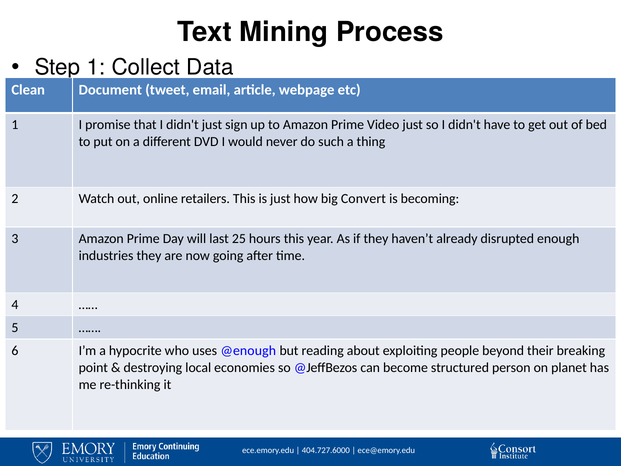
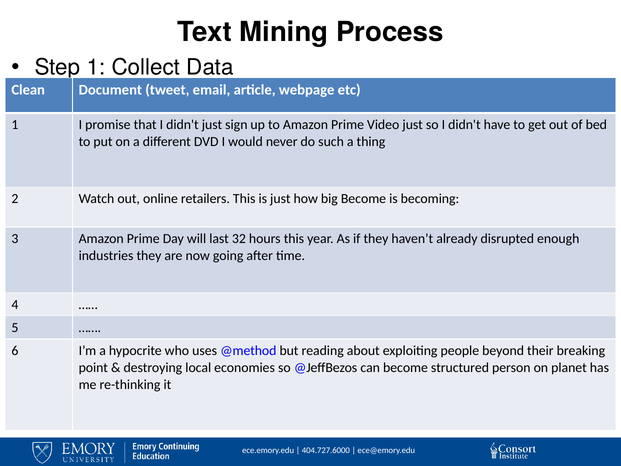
big Convert: Convert -> Become
25: 25 -> 32
@enough: @enough -> @method
